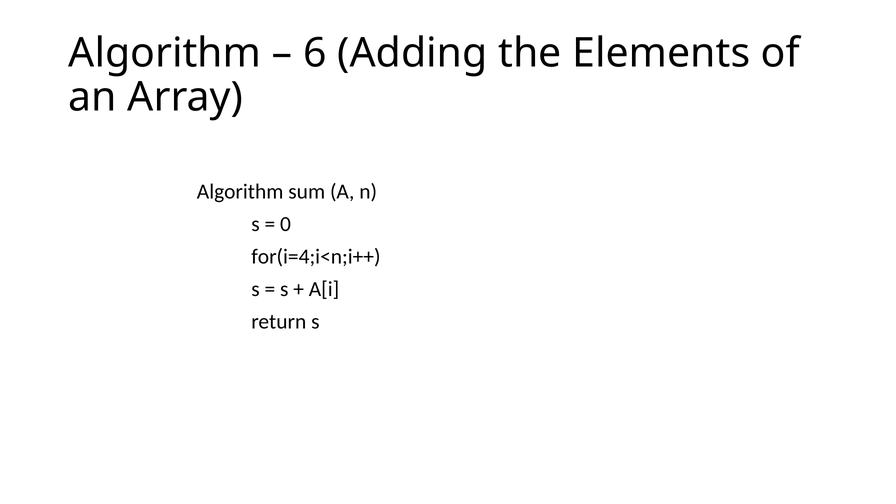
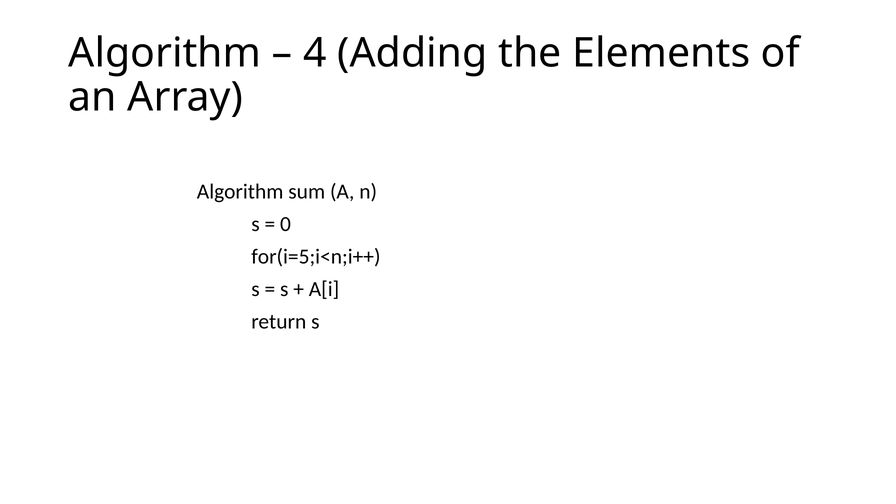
6: 6 -> 4
for(i=4;i<n;i++: for(i=4;i<n;i++ -> for(i=5;i<n;i++
